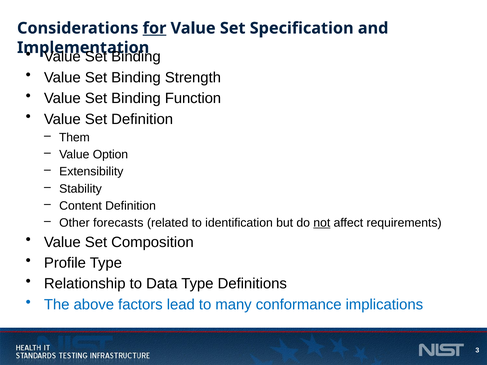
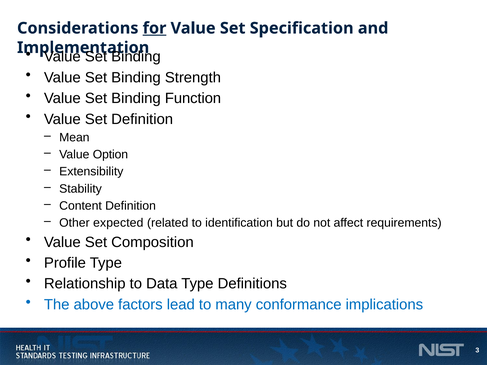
Them: Them -> Mean
forecasts: forecasts -> expected
not underline: present -> none
